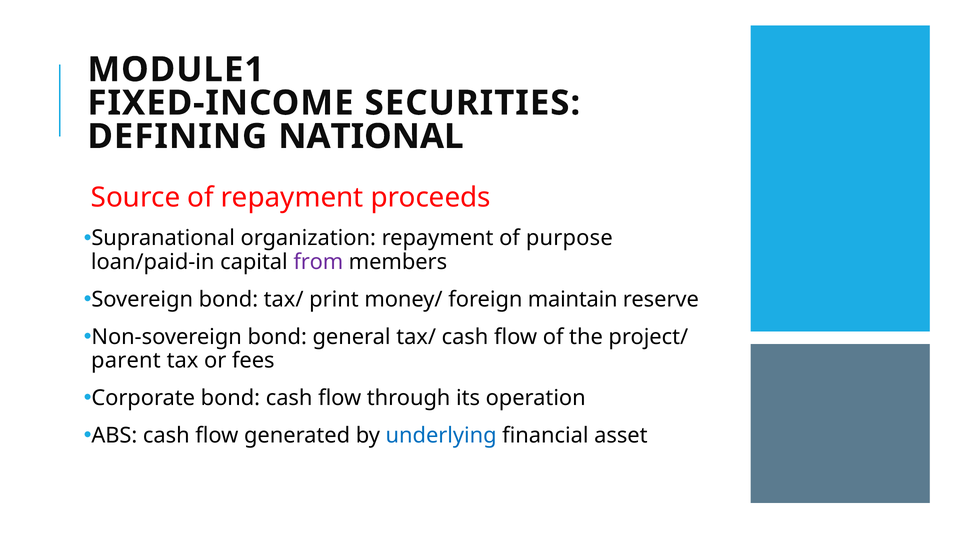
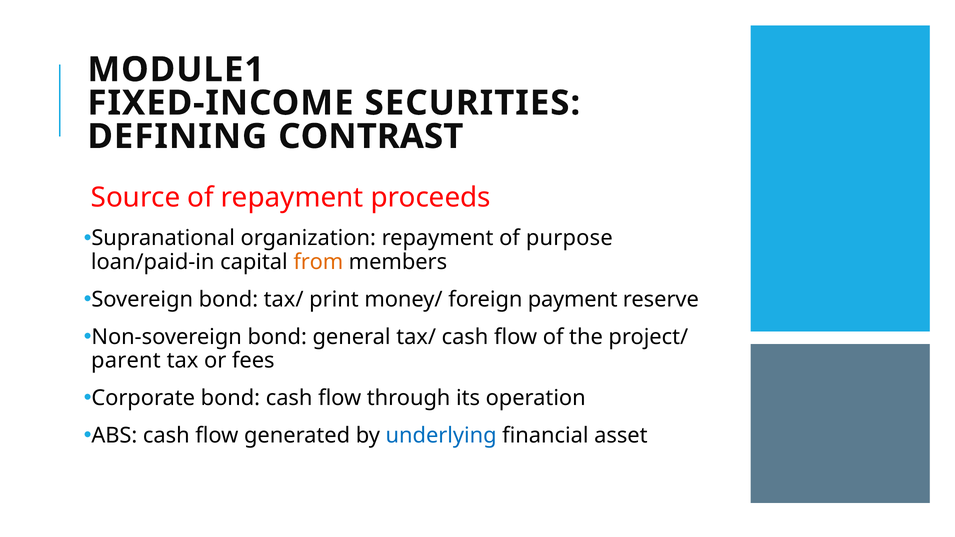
NATIONAL: NATIONAL -> CONTRAST
from colour: purple -> orange
maintain: maintain -> payment
